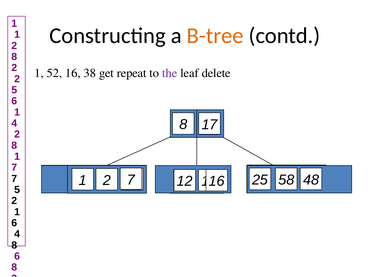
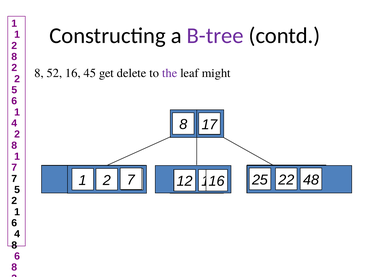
B-tree colour: orange -> purple
1 at (39, 73): 1 -> 8
38: 38 -> 45
repeat: repeat -> delete
delete: delete -> might
58: 58 -> 22
